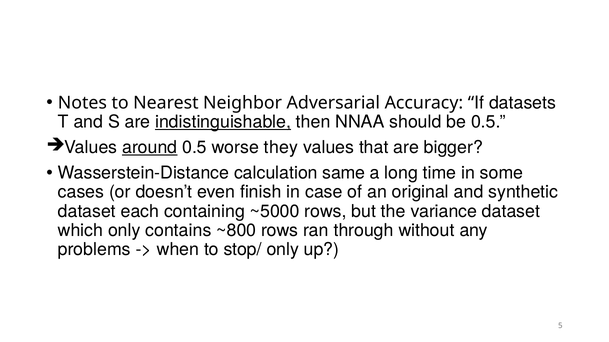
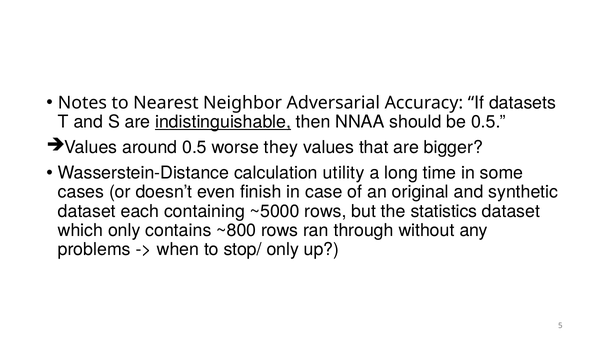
around underline: present -> none
same: same -> utility
variance: variance -> statistics
